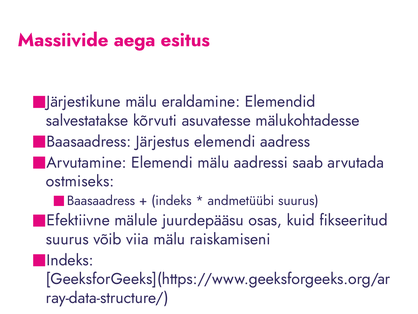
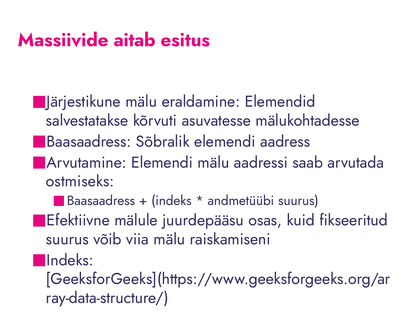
aega: aega -> aitab
Järjestus: Järjestus -> Sõbralik
